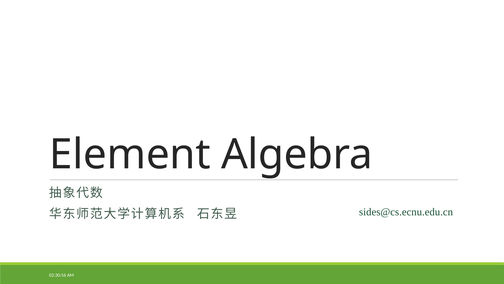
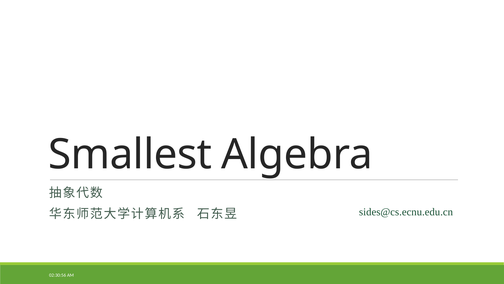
Element: Element -> Smallest
